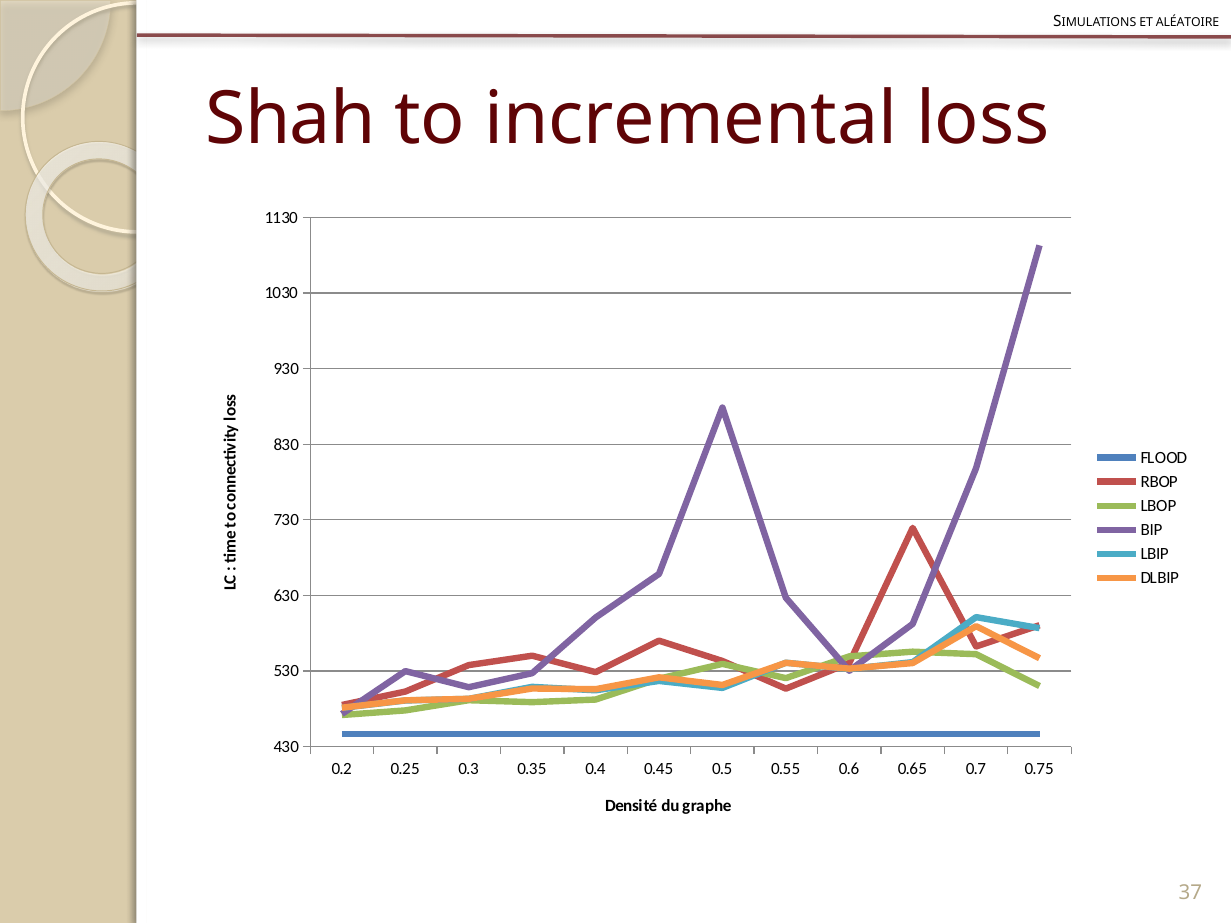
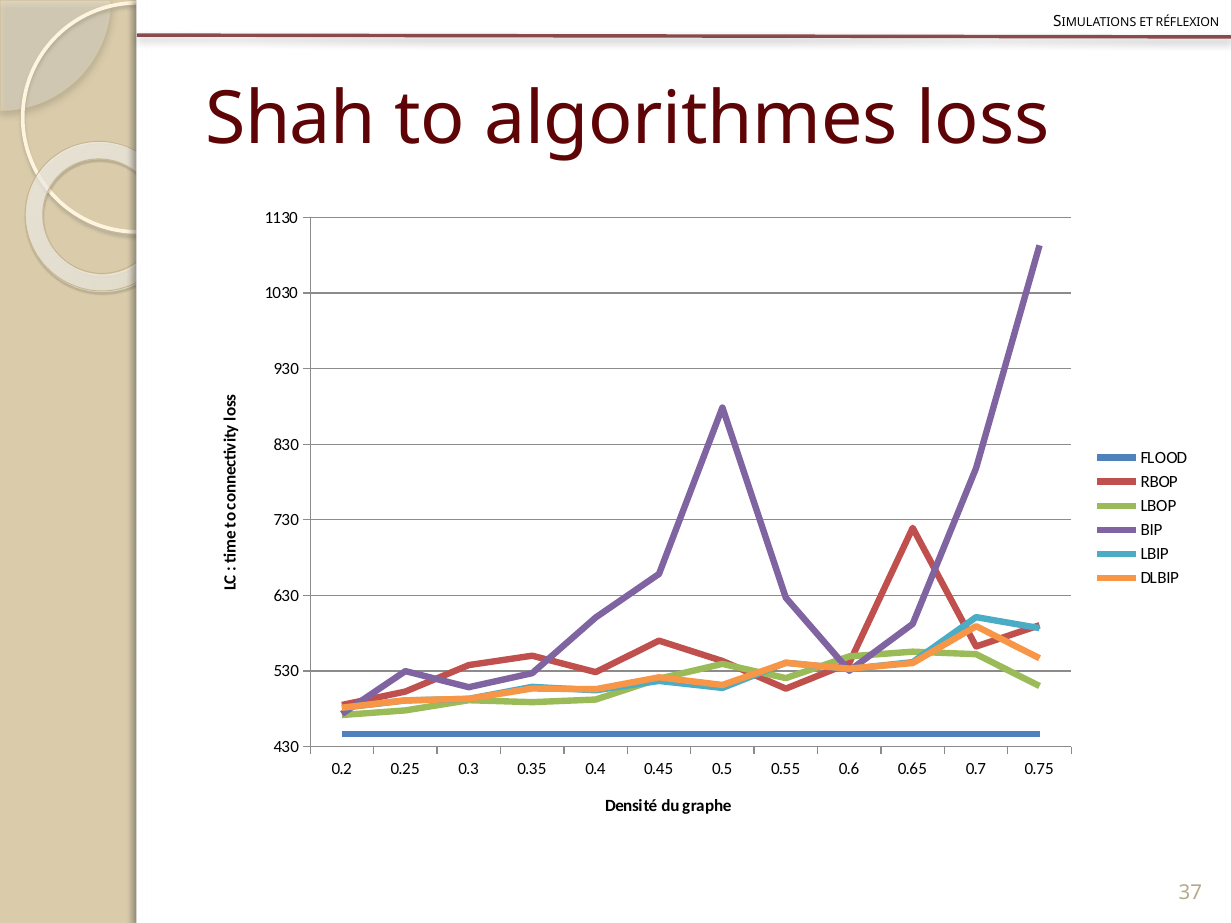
ALÉATOIRE: ALÉATOIRE -> RÉFLEXION
incremental: incremental -> algorithmes
